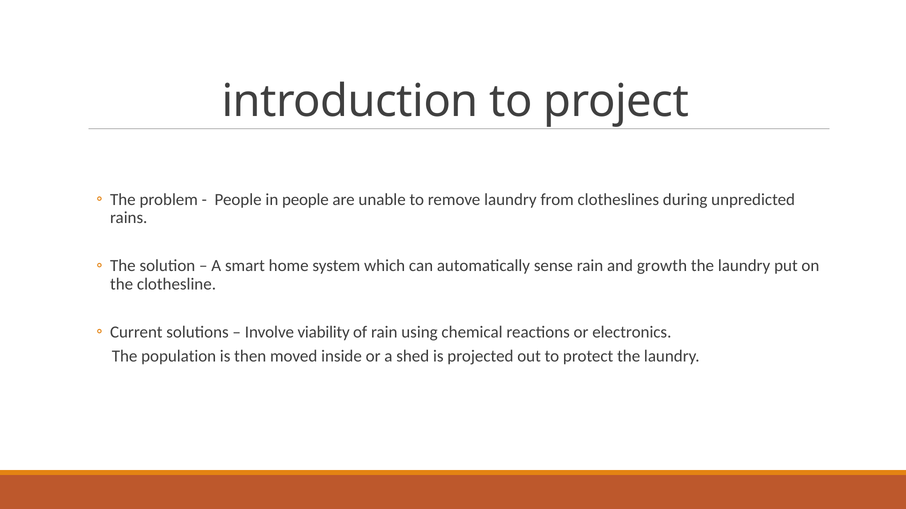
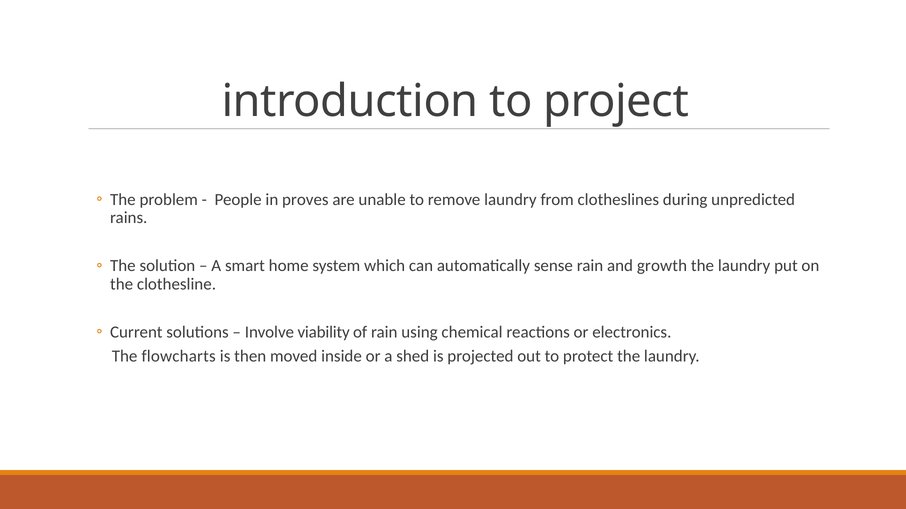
in people: people -> proves
population: population -> flowcharts
